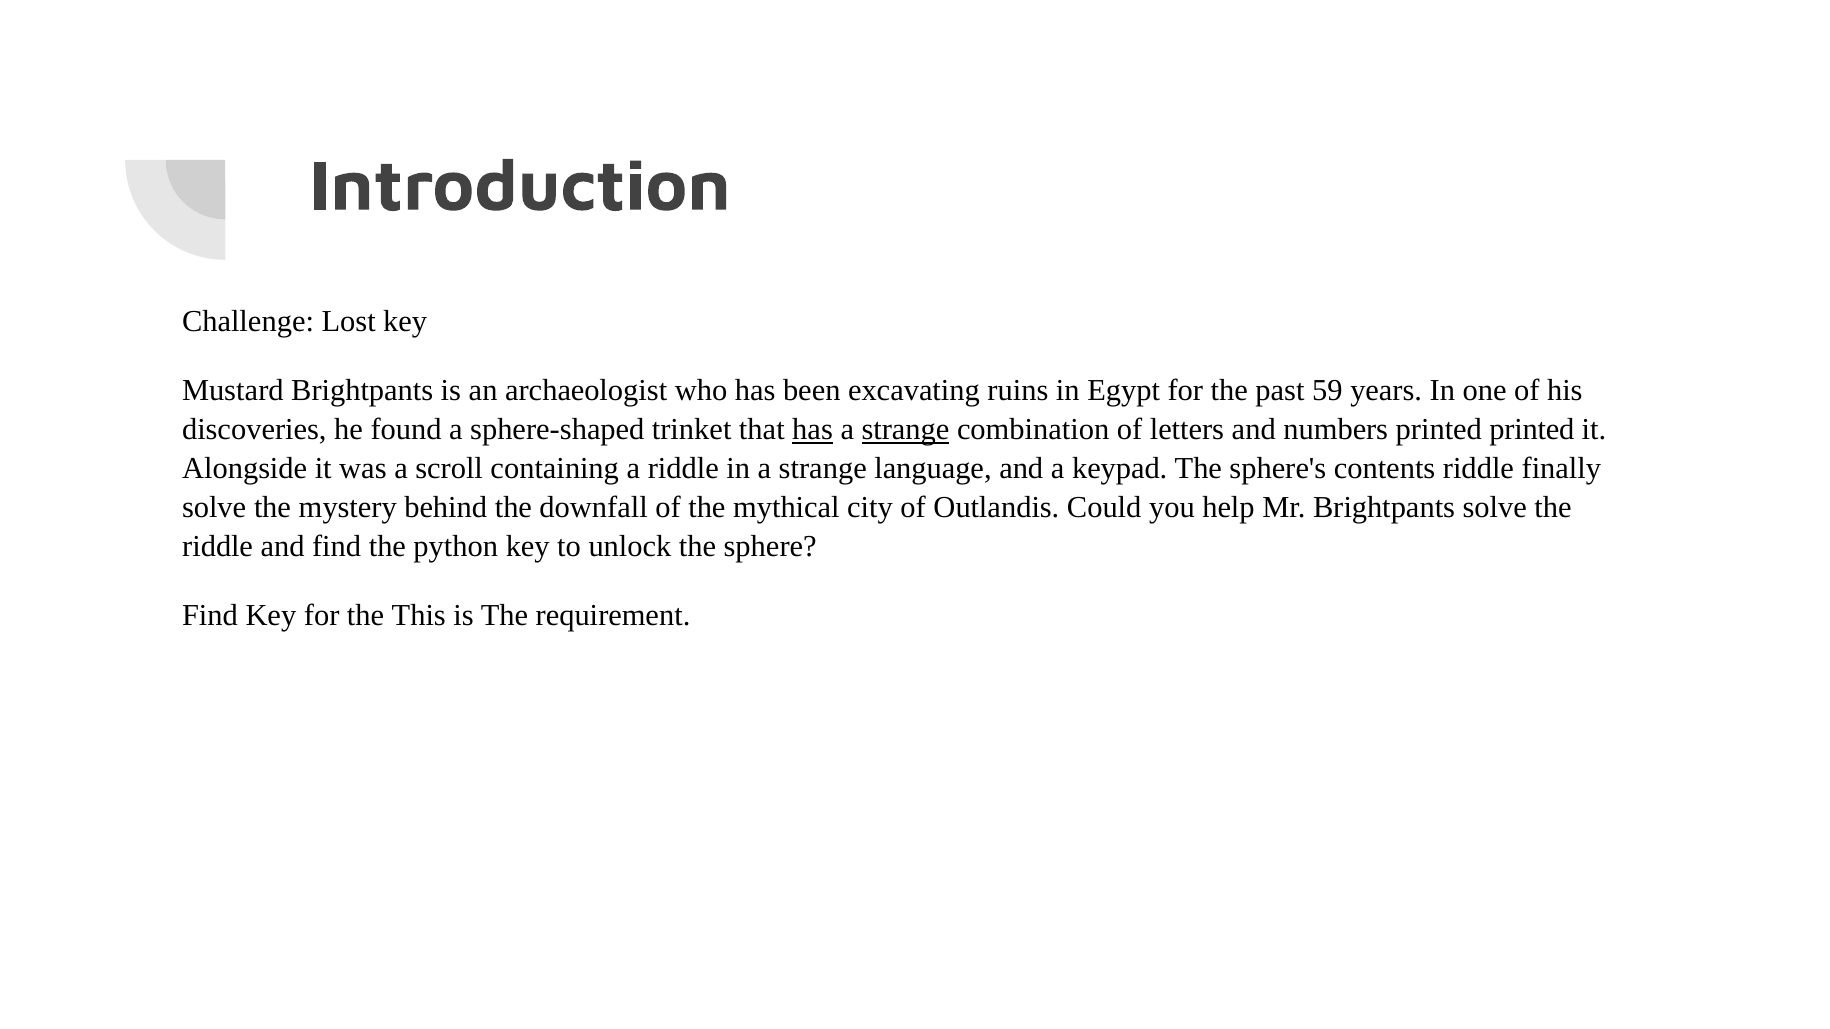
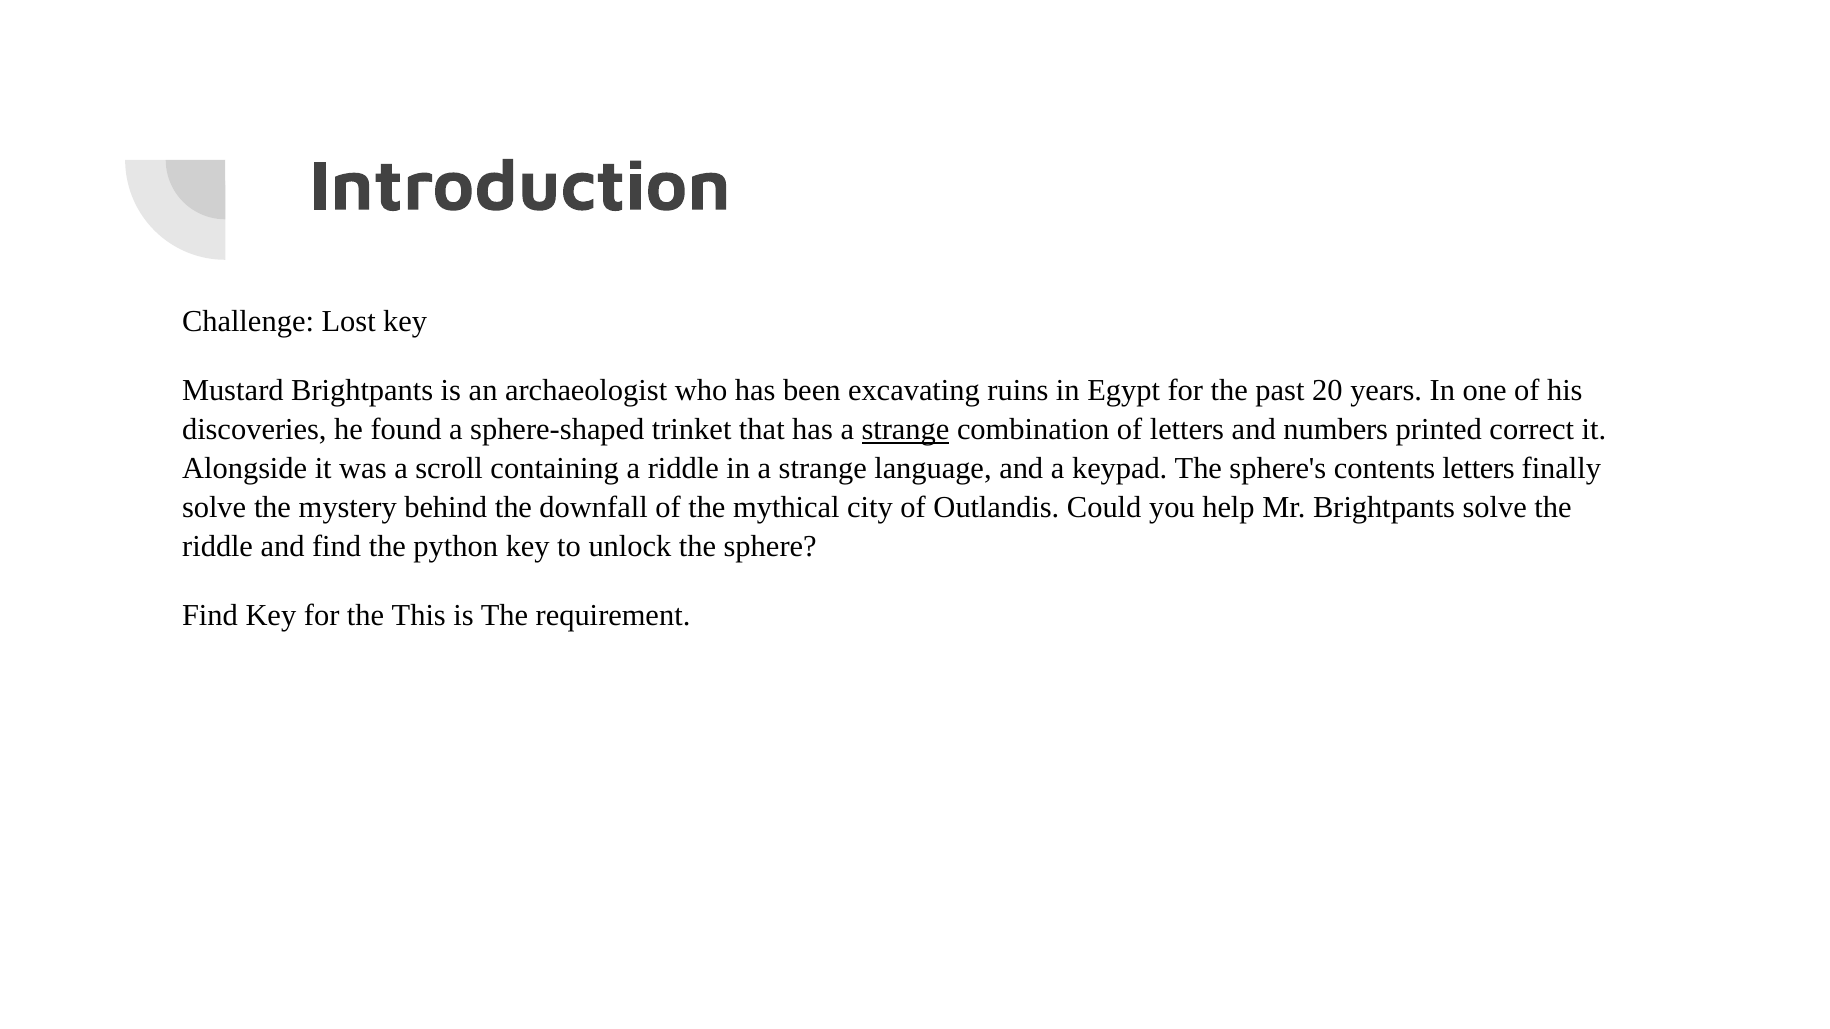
59: 59 -> 20
has at (813, 430) underline: present -> none
printed printed: printed -> correct
contents riddle: riddle -> letters
